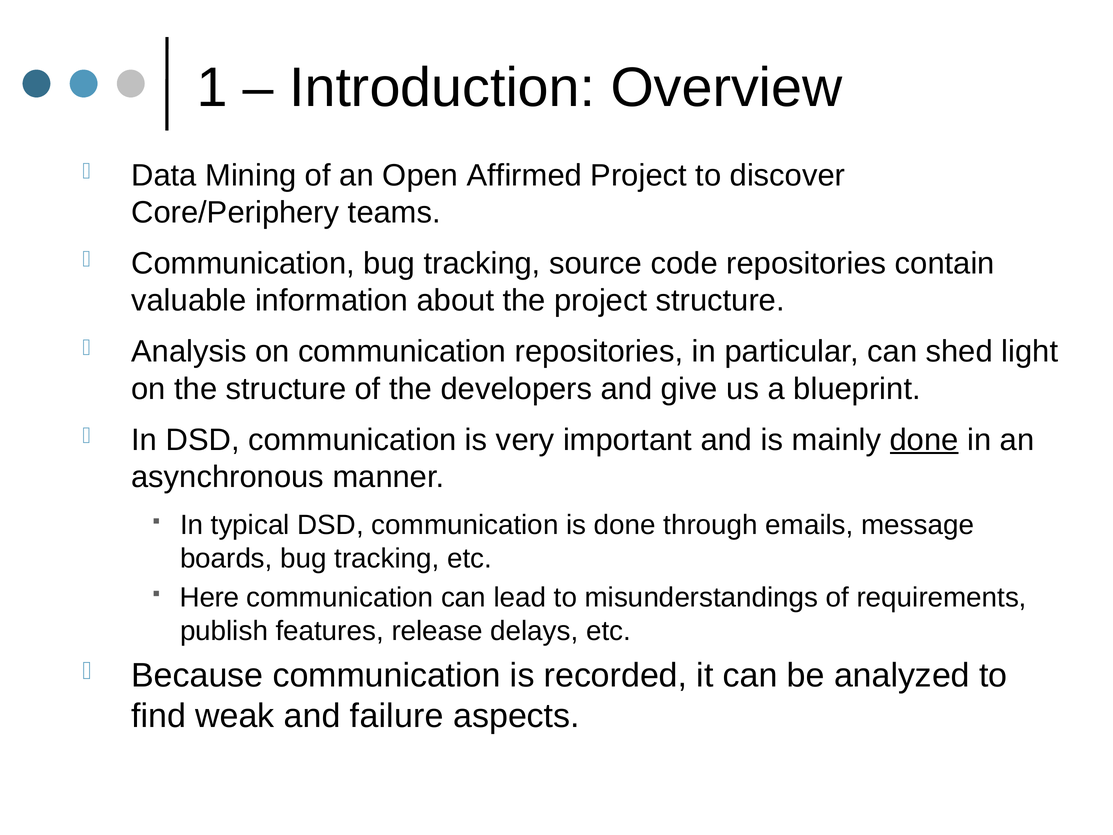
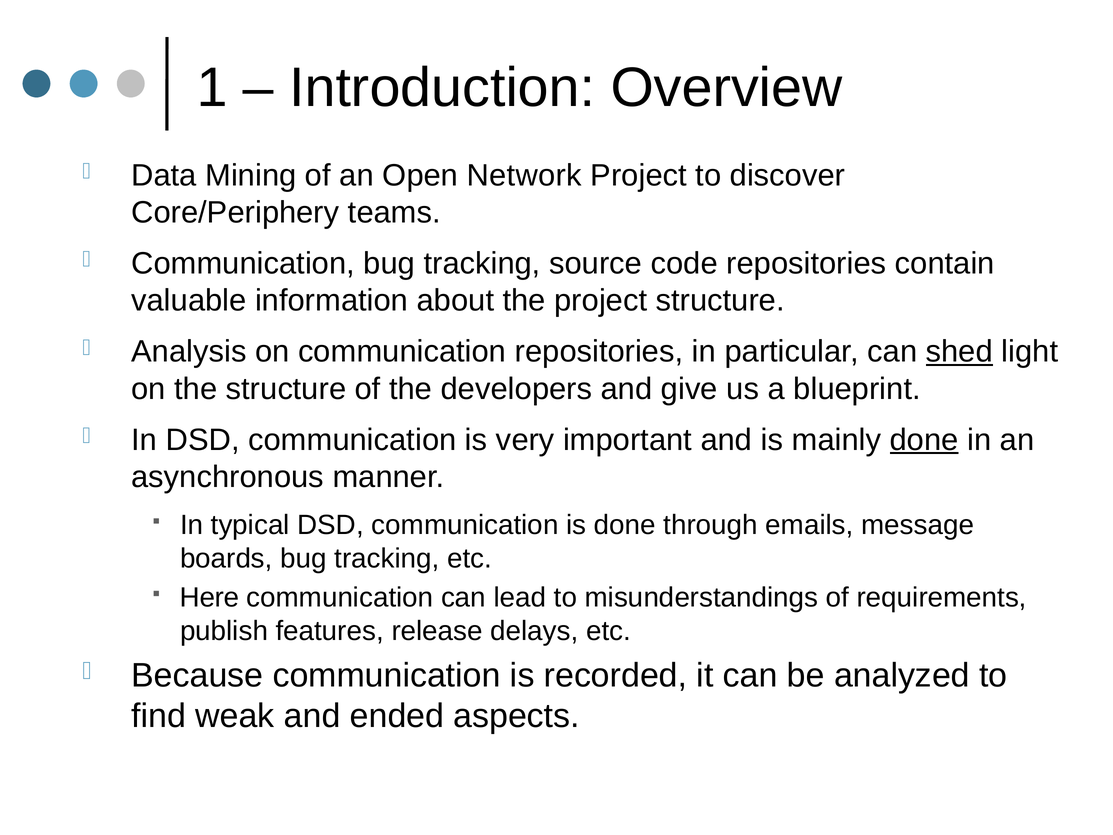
Affirmed: Affirmed -> Network
shed underline: none -> present
failure: failure -> ended
